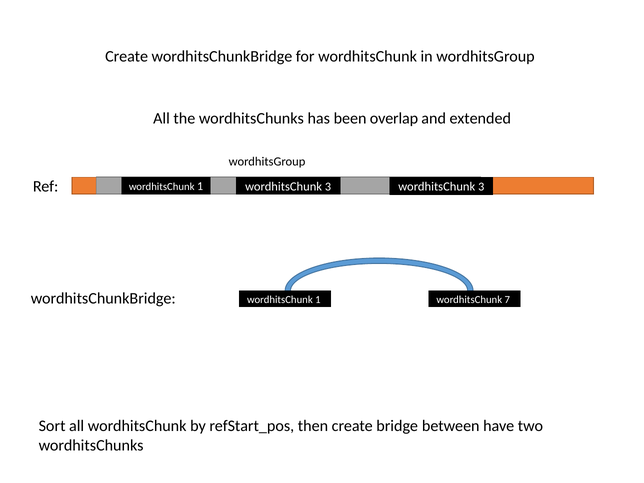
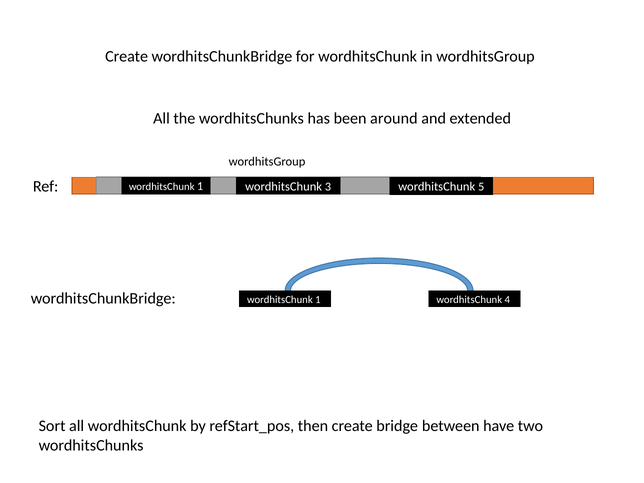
overlap: overlap -> around
3 wordhitsChunk 3: 3 -> 5
7: 7 -> 4
